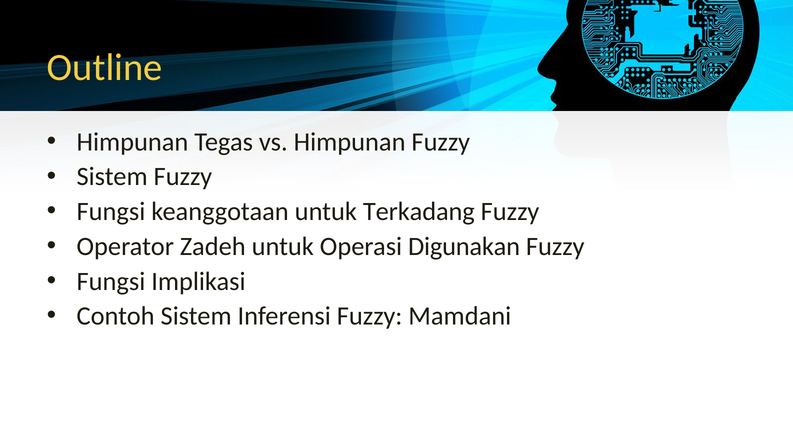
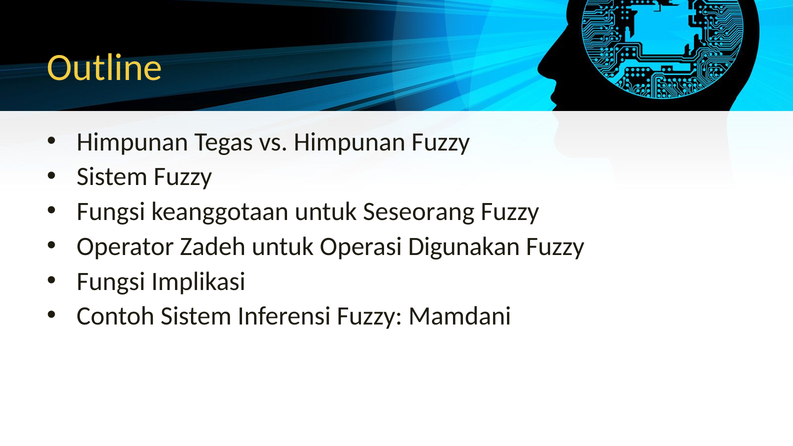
Terkadang: Terkadang -> Seseorang
